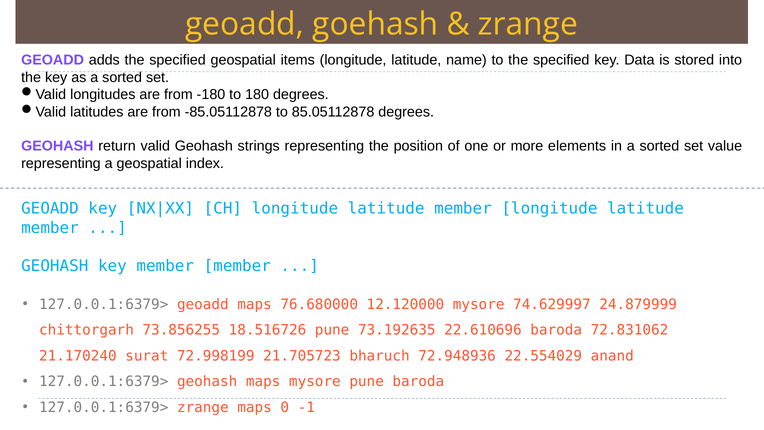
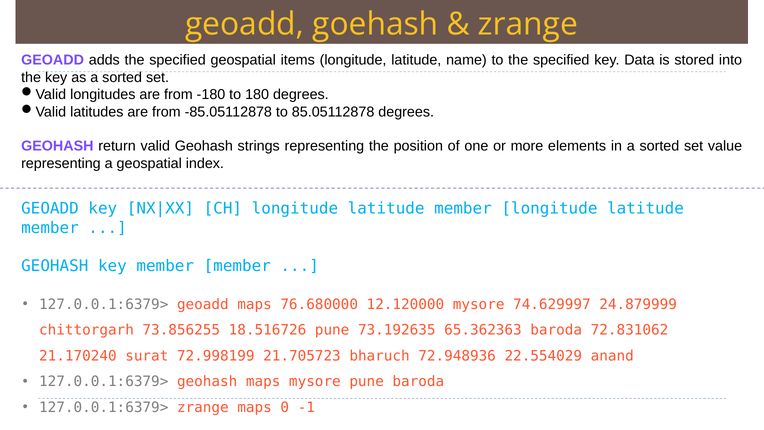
22.610696: 22.610696 -> 65.362363
